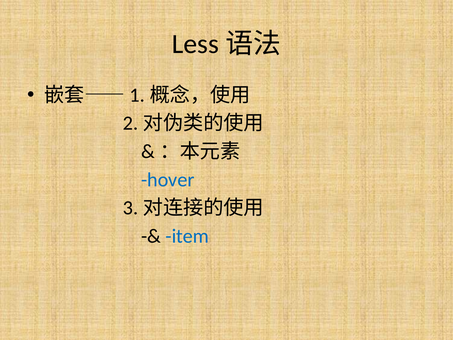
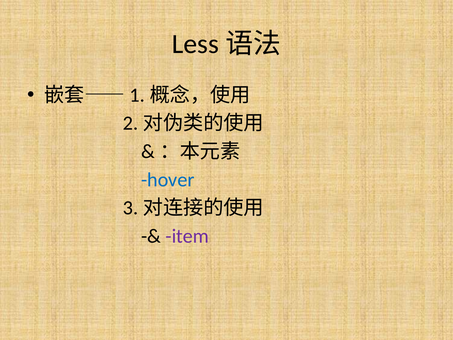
item colour: blue -> purple
